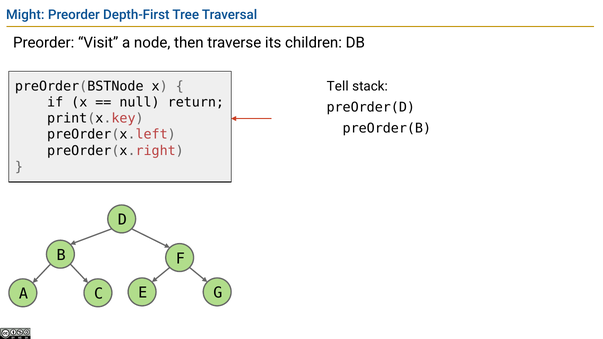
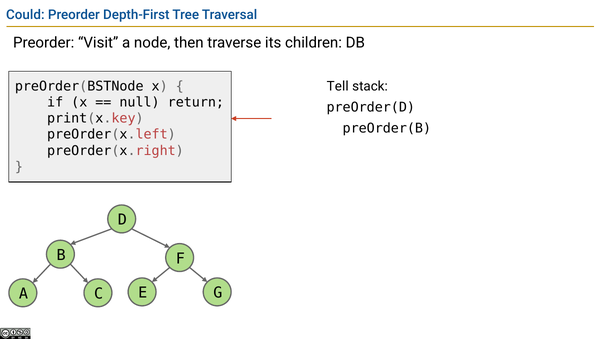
Might: Might -> Could
